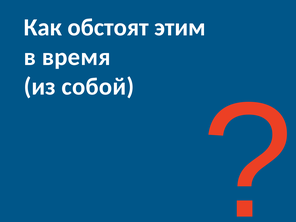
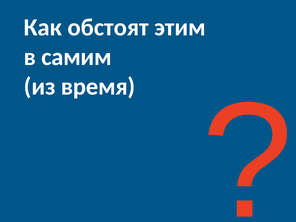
время: время -> самим
собой: собой -> время
